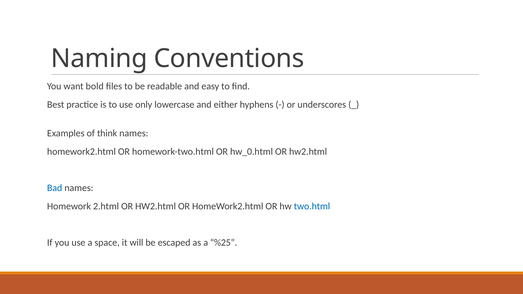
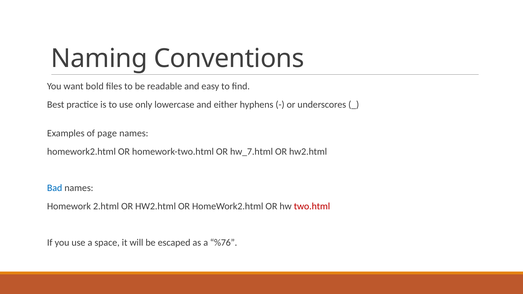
think: think -> page
hw_0.html: hw_0.html -> hw_7.html
two.html colour: blue -> red
%25: %25 -> %76
